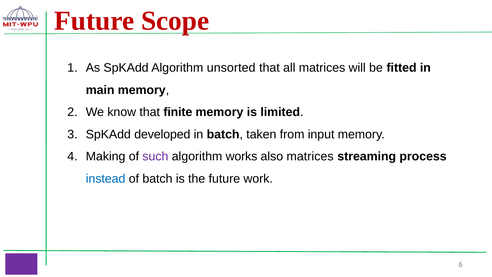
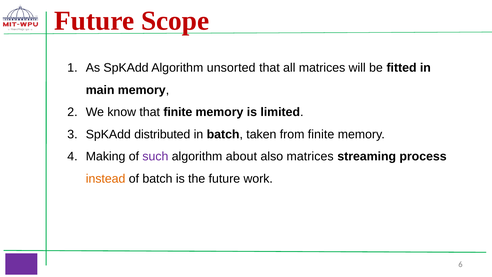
developed: developed -> distributed
from input: input -> finite
works: works -> about
instead colour: blue -> orange
